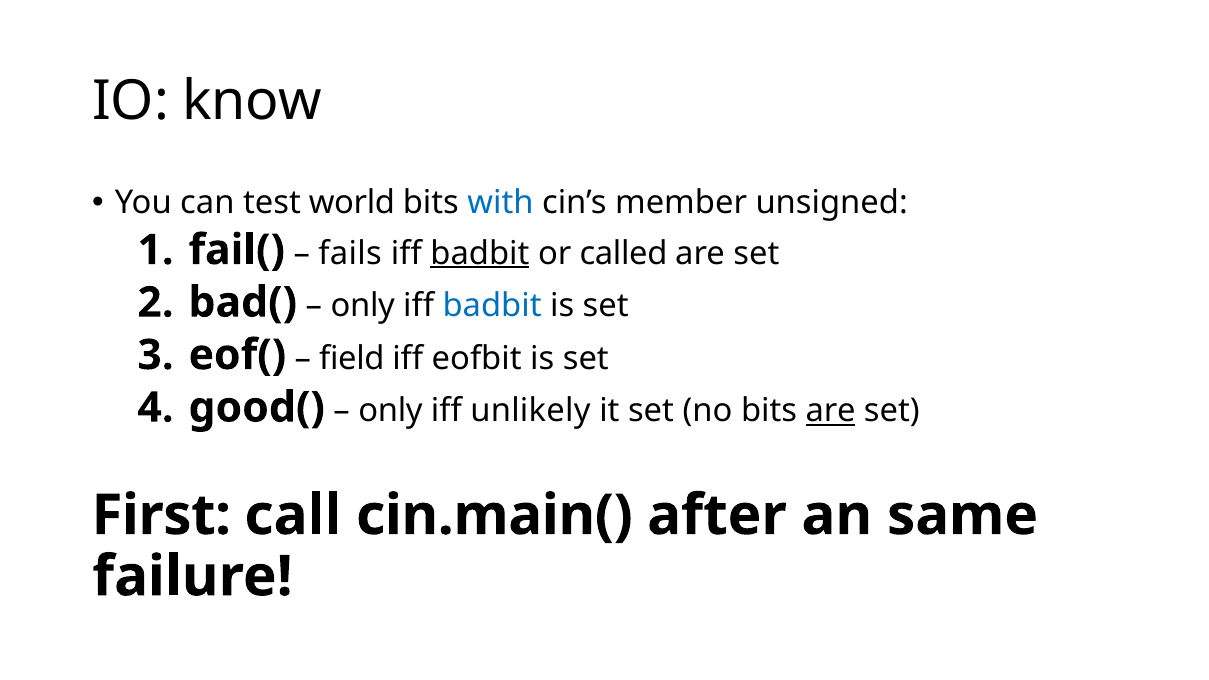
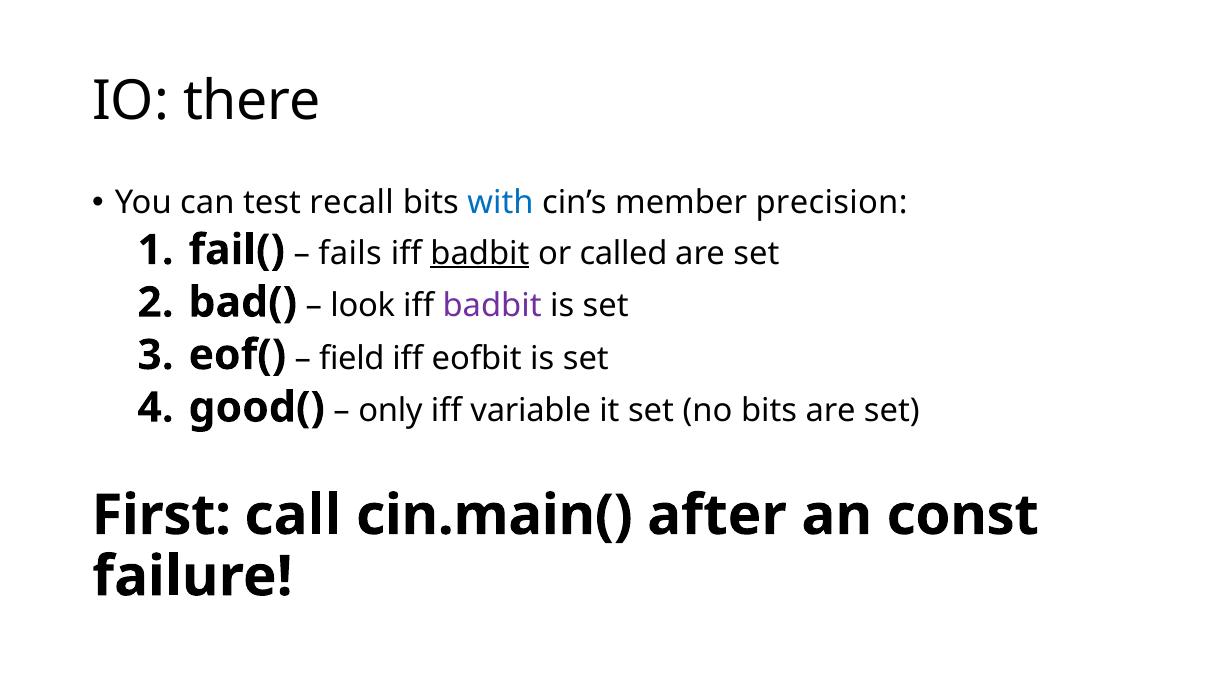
know: know -> there
world: world -> recall
unsigned: unsigned -> precision
only at (363, 306): only -> look
badbit at (492, 306) colour: blue -> purple
unlikely: unlikely -> variable
are at (831, 411) underline: present -> none
same: same -> const
